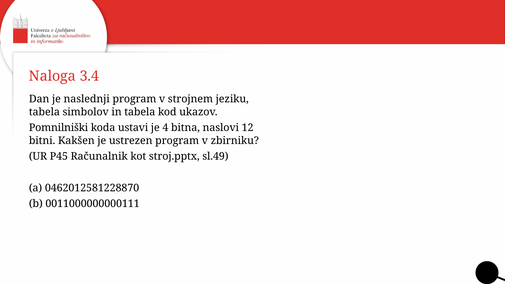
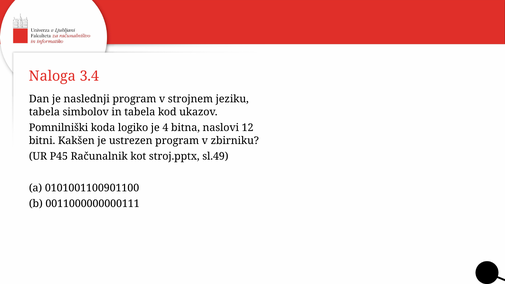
ustavi: ustavi -> logiko
0462012581228870: 0462012581228870 -> 0101001100901100
